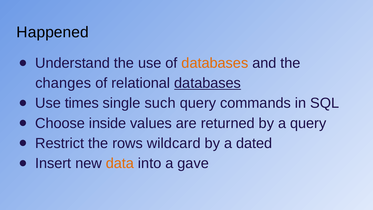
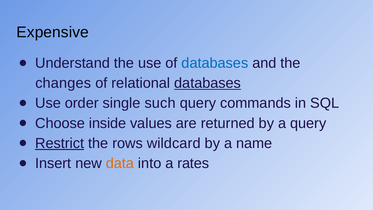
Happened: Happened -> Expensive
databases at (215, 63) colour: orange -> blue
times: times -> order
Restrict underline: none -> present
dated: dated -> name
gave: gave -> rates
